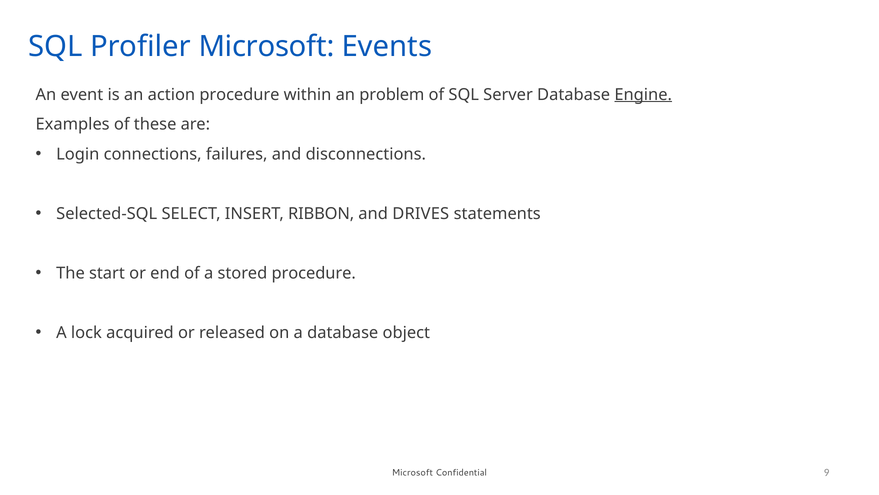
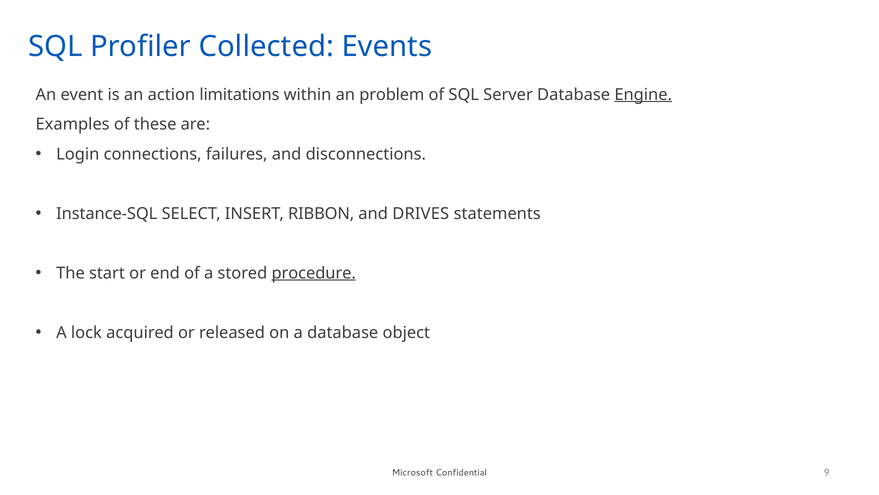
Profiler Microsoft: Microsoft -> Collected
action procedure: procedure -> limitations
Selected-SQL: Selected-SQL -> Instance-SQL
procedure at (314, 273) underline: none -> present
